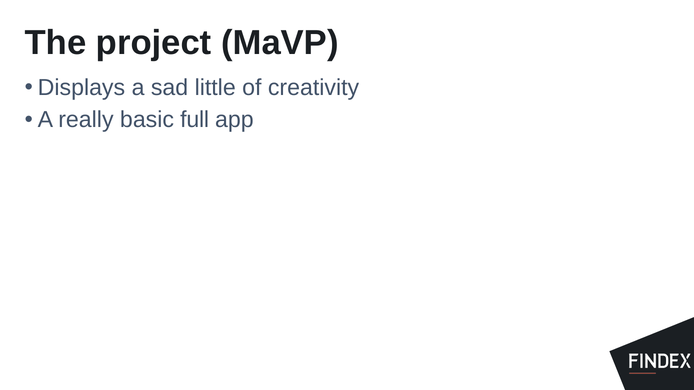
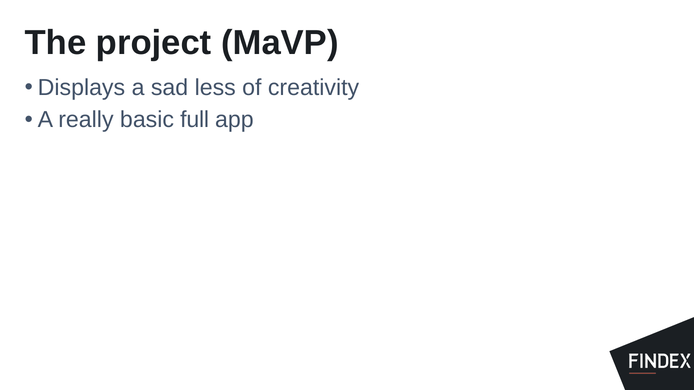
little: little -> less
